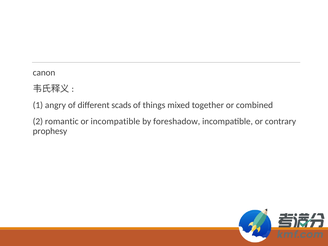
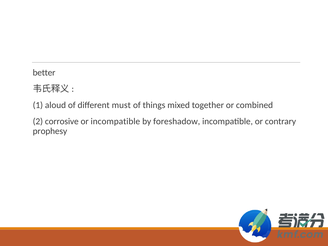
canon: canon -> better
angry: angry -> aloud
scads: scads -> must
romantic: romantic -> corrosive
